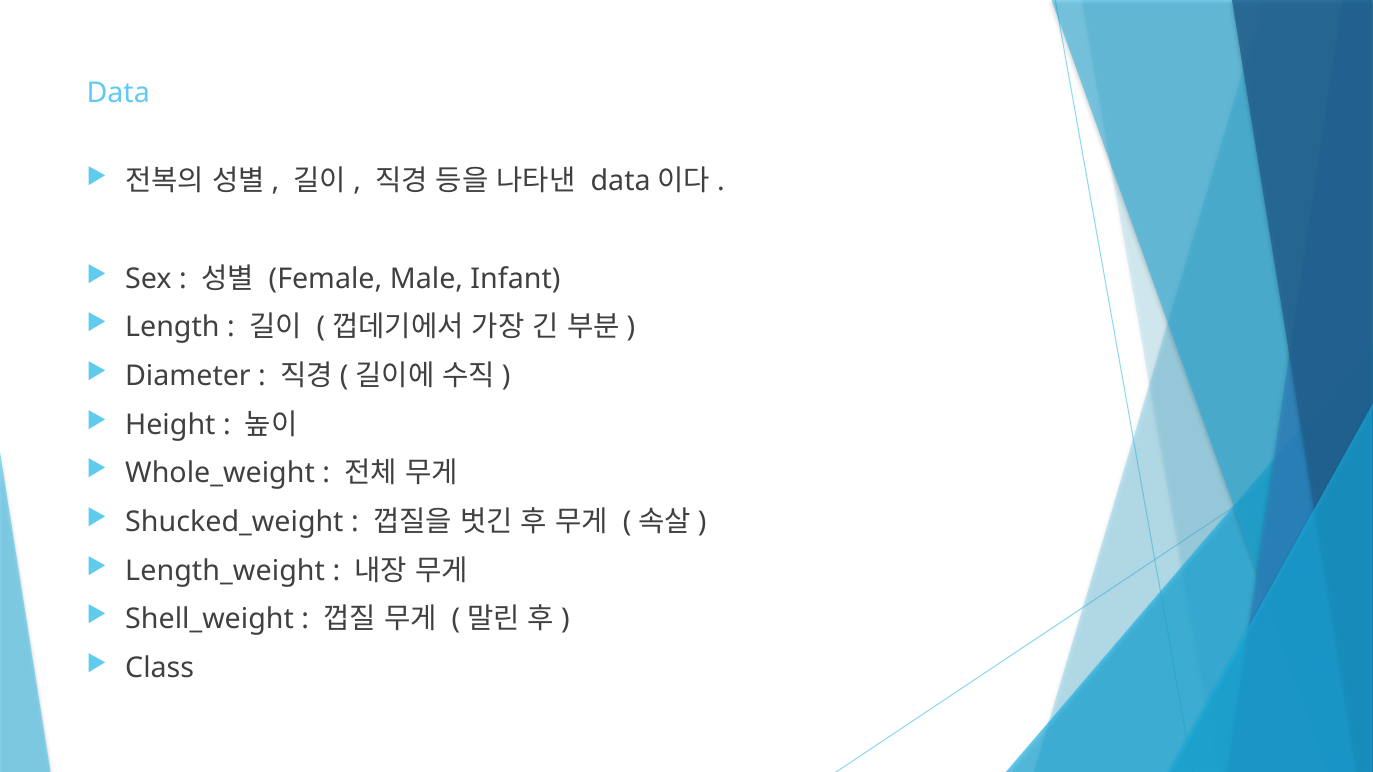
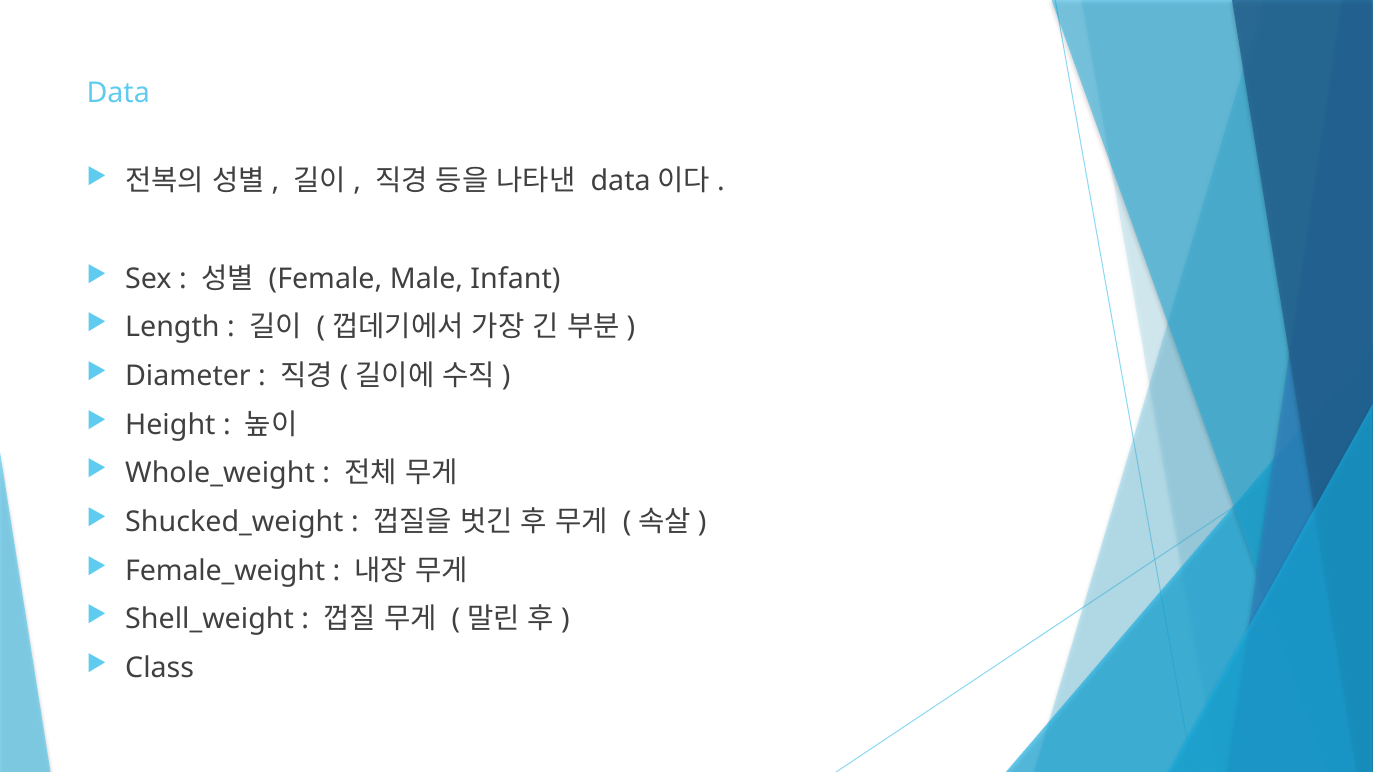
Length_weight: Length_weight -> Female_weight
